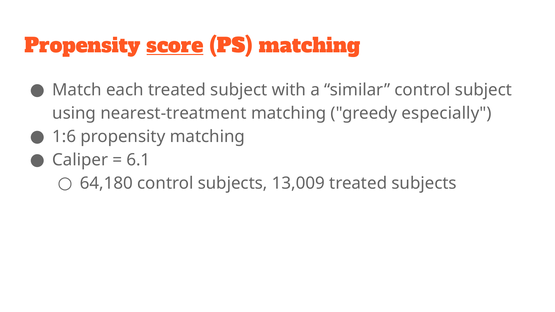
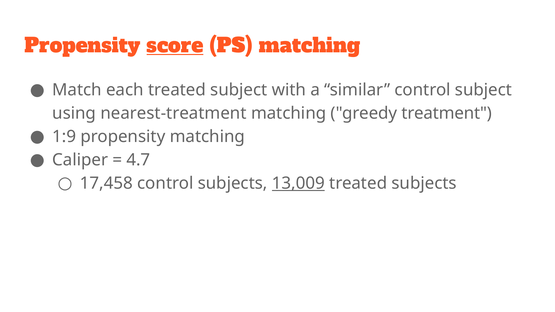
especially: especially -> treatment
1:6: 1:6 -> 1:9
6.1: 6.1 -> 4.7
64,180: 64,180 -> 17,458
13,009 underline: none -> present
